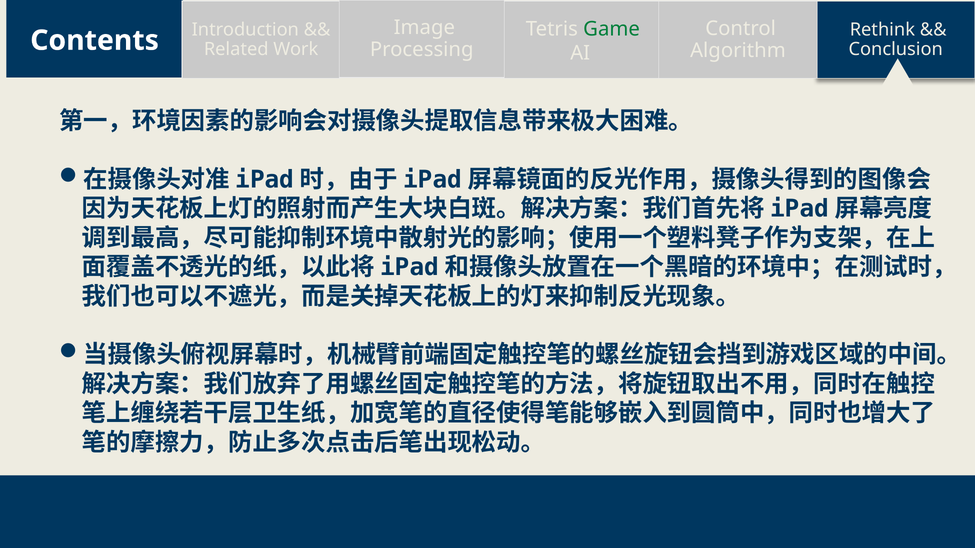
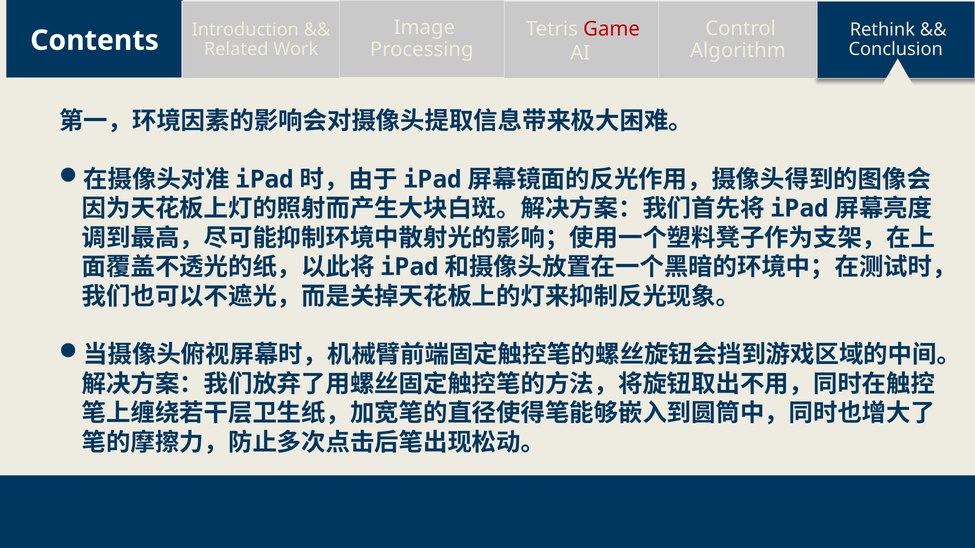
Game colour: green -> red
